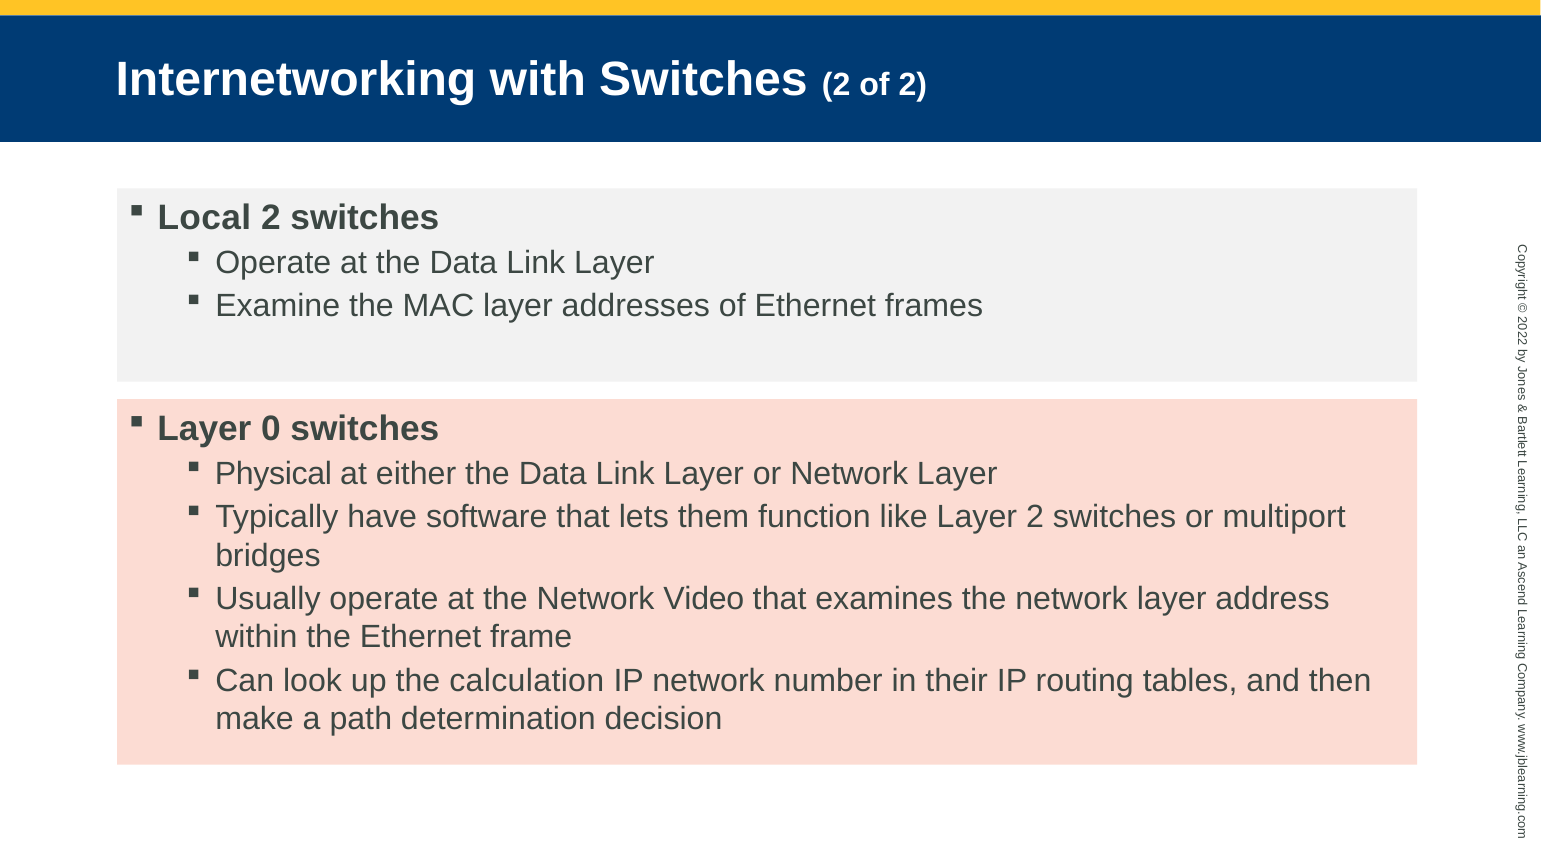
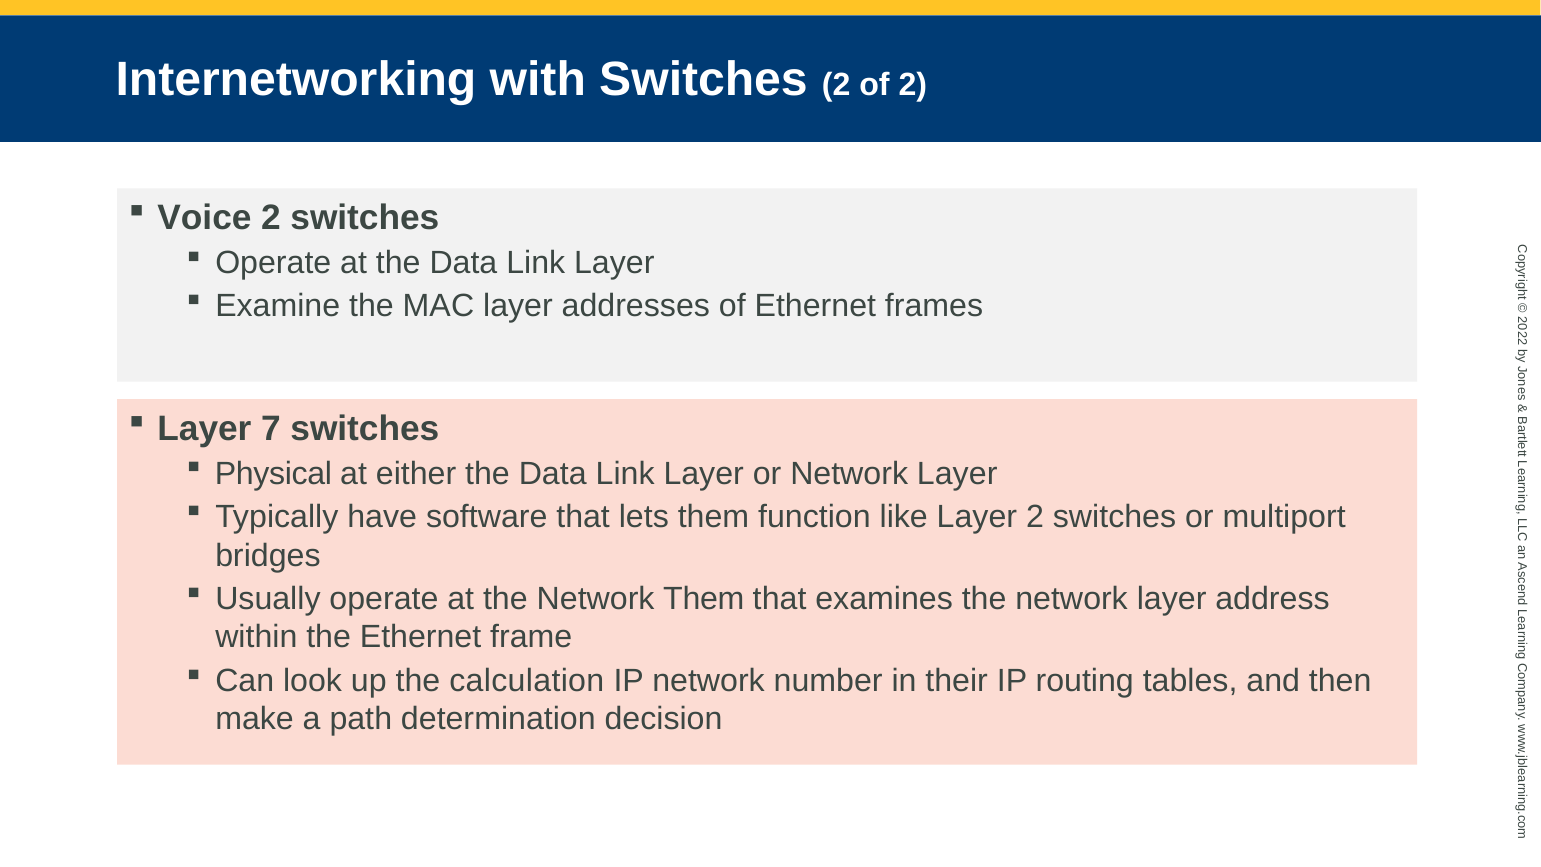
Local: Local -> Voice
Layer 0: 0 -> 7
Network Video: Video -> Them
